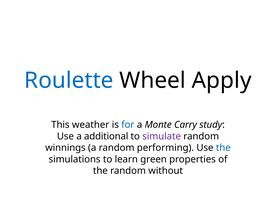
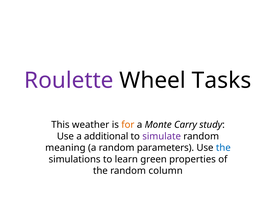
Roulette colour: blue -> purple
Apply: Apply -> Tasks
for colour: blue -> orange
winnings: winnings -> meaning
performing: performing -> parameters
without: without -> column
